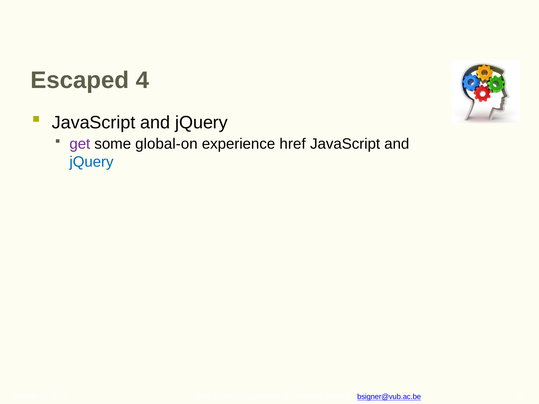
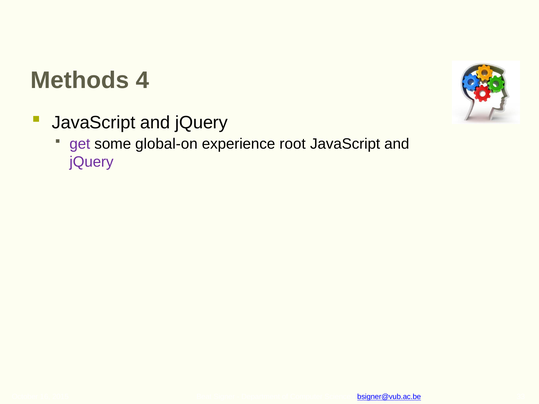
Escaped: Escaped -> Methods
href: href -> root
jQuery at (92, 162) colour: blue -> purple
